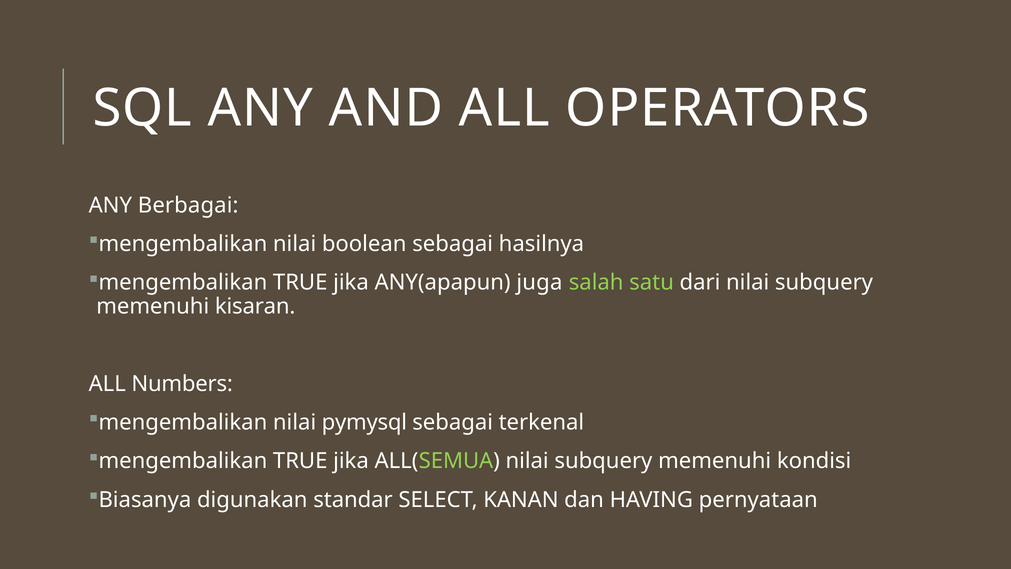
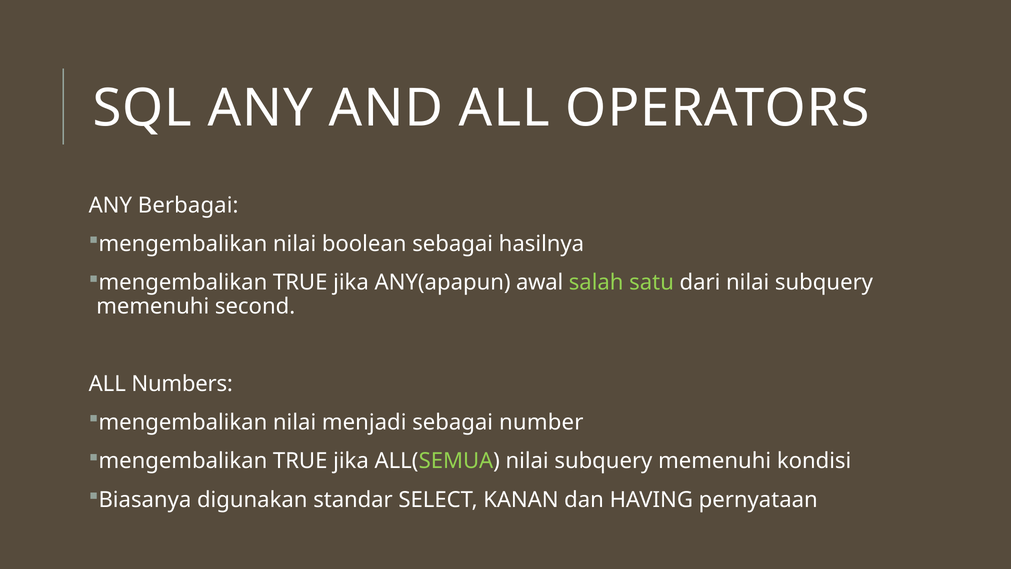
juga: juga -> awal
kisaran: kisaran -> second
pymysql: pymysql -> menjadi
terkenal: terkenal -> number
